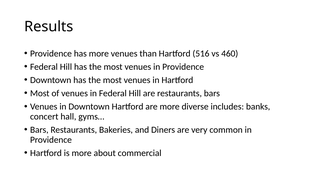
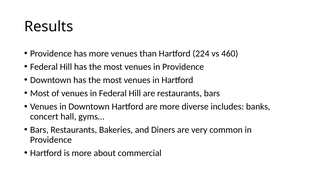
516: 516 -> 224
